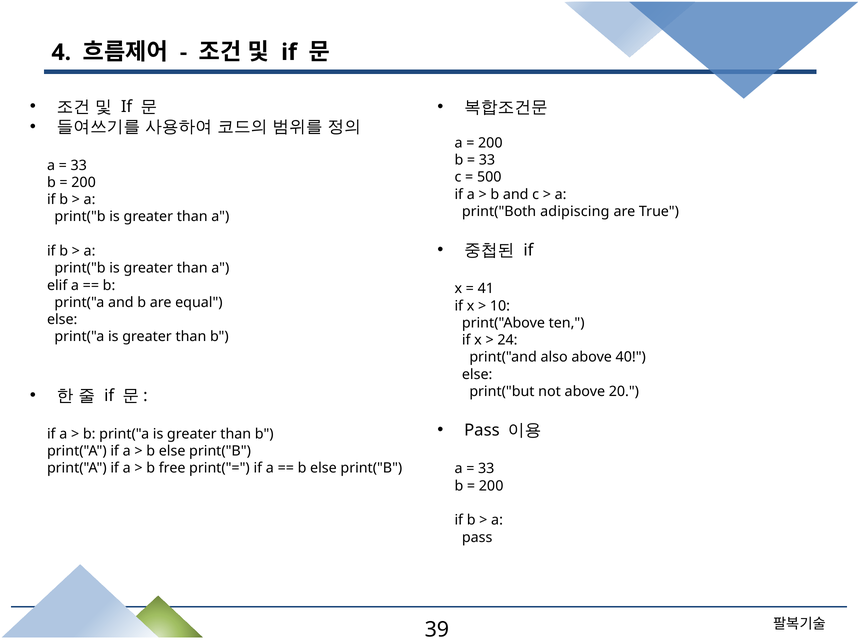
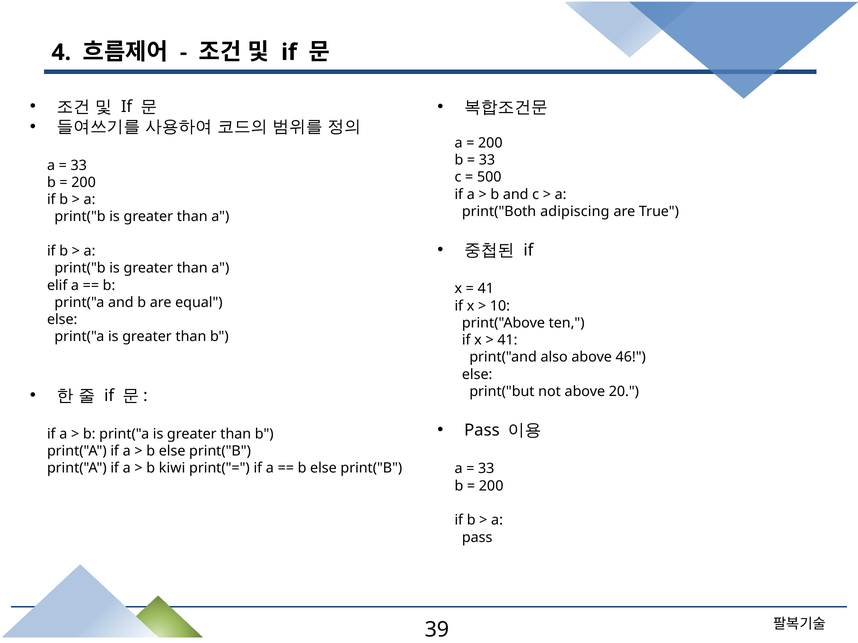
24 at (507, 340): 24 -> 41
40: 40 -> 46
free: free -> kiwi
